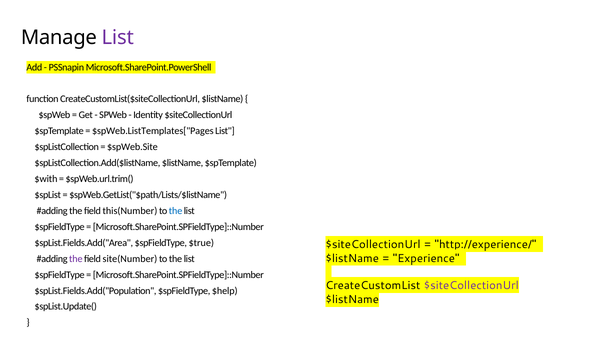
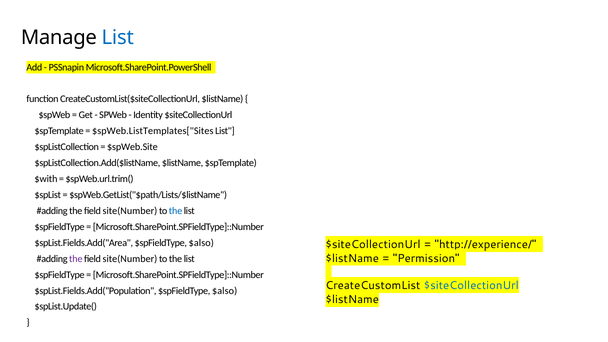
List at (118, 37) colour: purple -> blue
$spWeb.ListTemplates["Pages: $spWeb.ListTemplates["Pages -> $spWeb.ListTemplates["Sites
this(Number at (130, 211): this(Number -> site(Number
$spList.Fields.Add("Area $spFieldType $true: $true -> $also
Experience: Experience -> Permission
$siteCollectionUrl at (471, 286) colour: purple -> blue
$spList.Fields.Add("Population $spFieldType $help: $help -> $also
